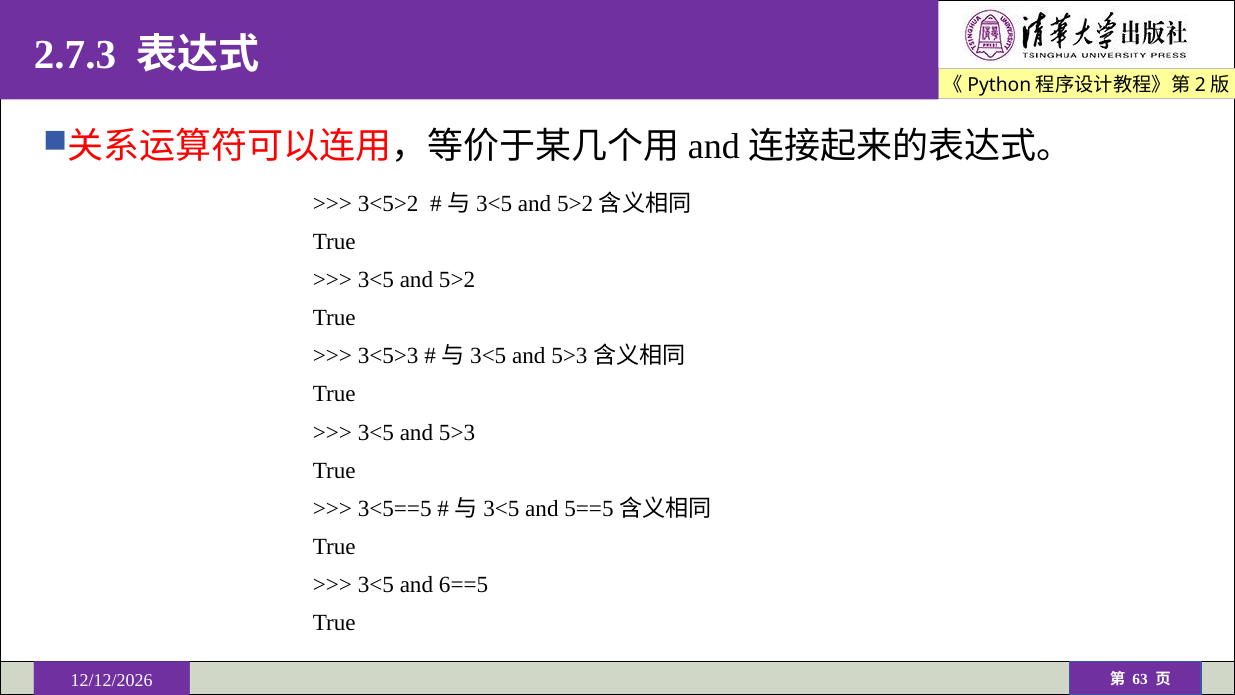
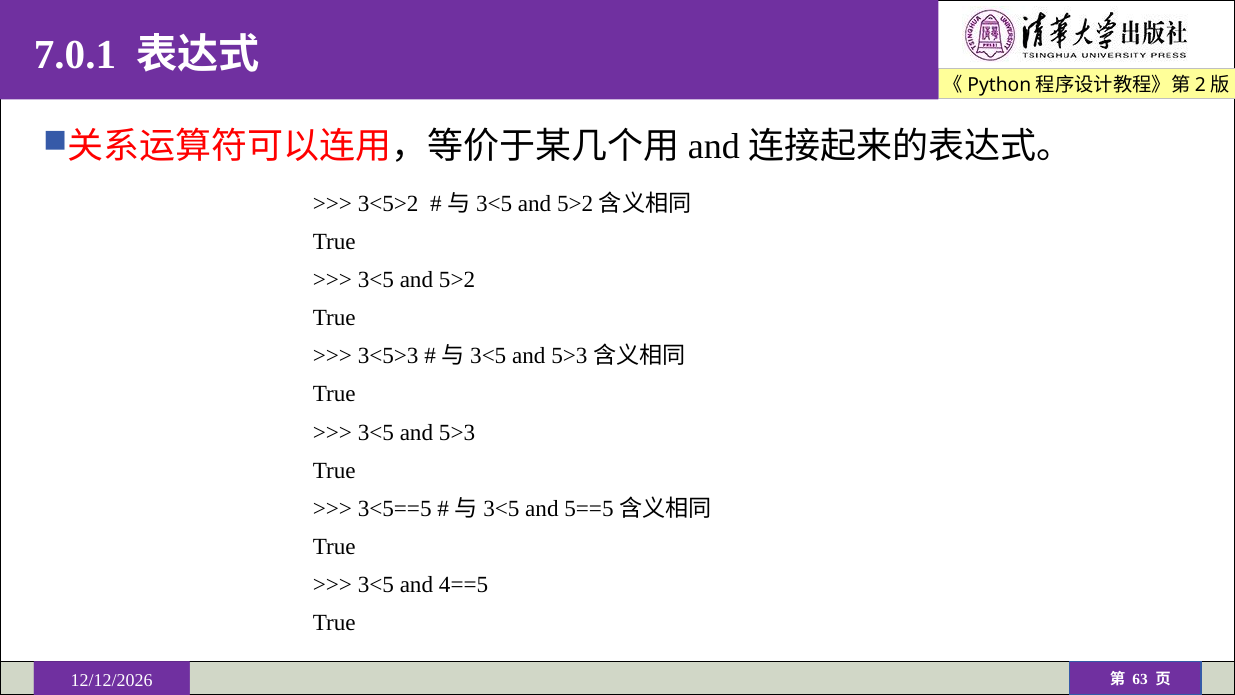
2.7.3: 2.7.3 -> 7.0.1
6==5: 6==5 -> 4==5
